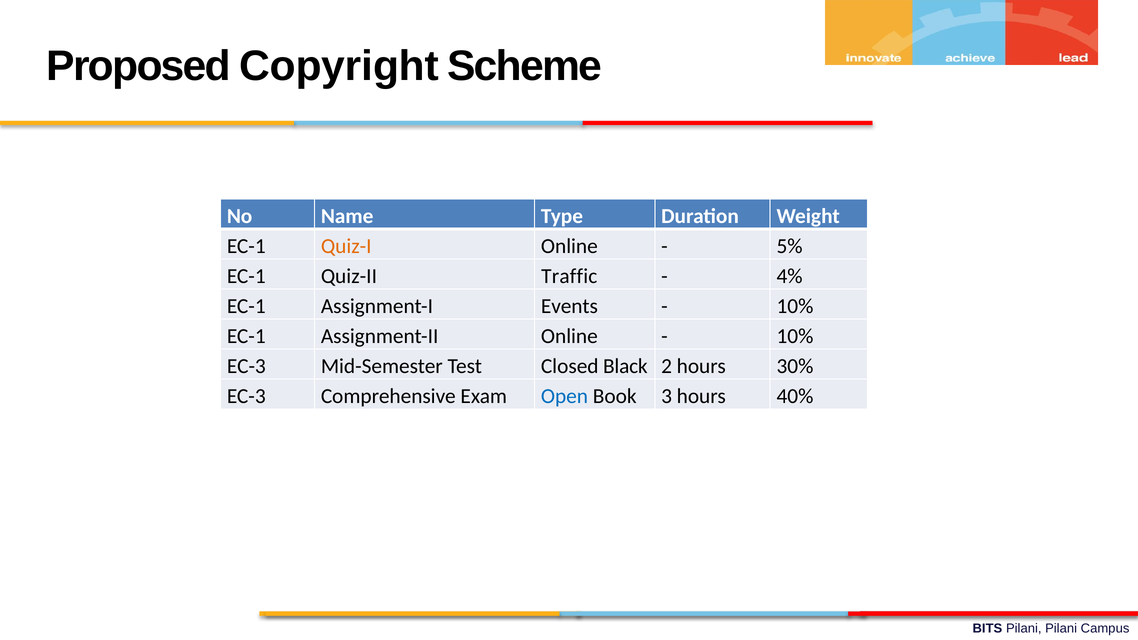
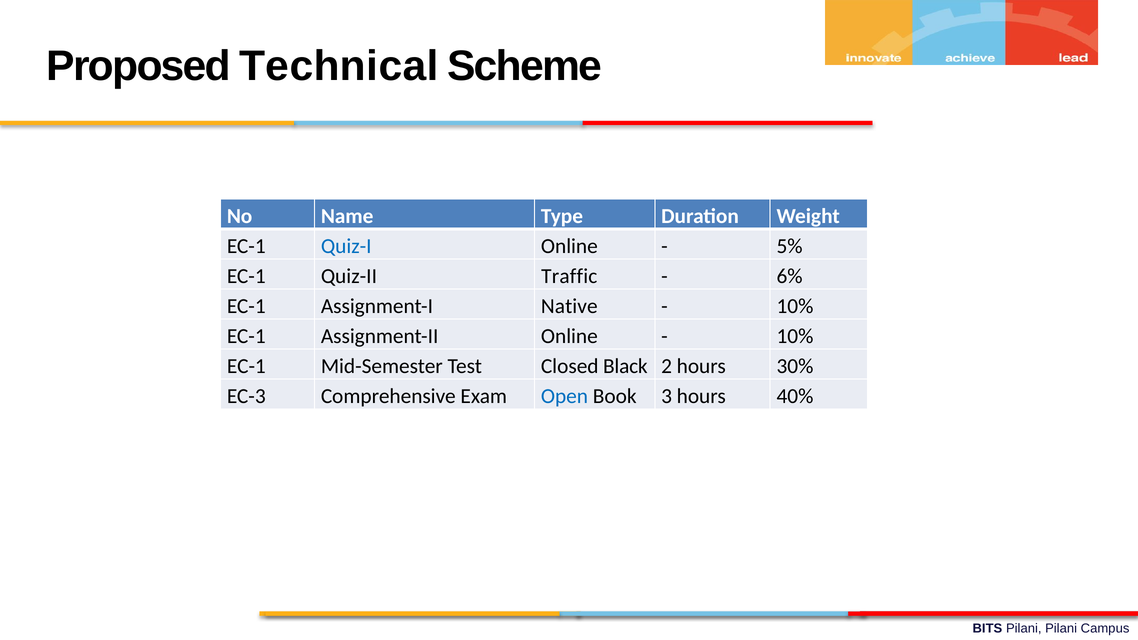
Copyright: Copyright -> Technical
Quiz-I colour: orange -> blue
4%: 4% -> 6%
Events: Events -> Native
EC-3 at (246, 366): EC-3 -> EC-1
